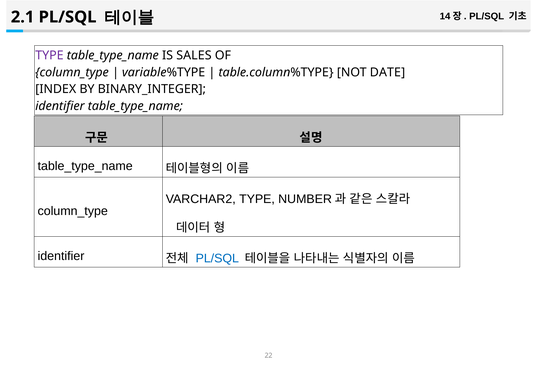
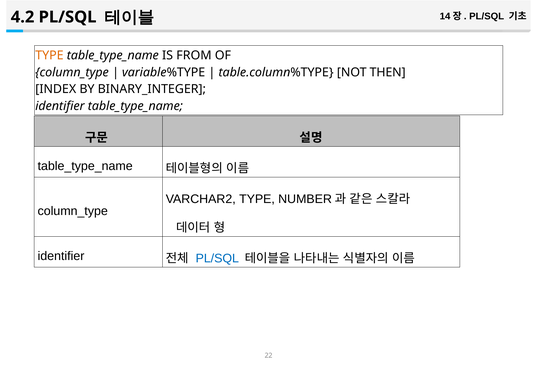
2.1: 2.1 -> 4.2
TYPE at (49, 55) colour: purple -> orange
SALES: SALES -> FROM
DATE: DATE -> THEN
